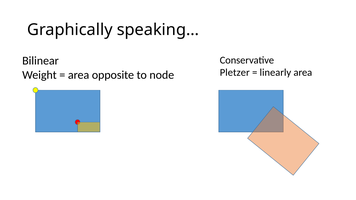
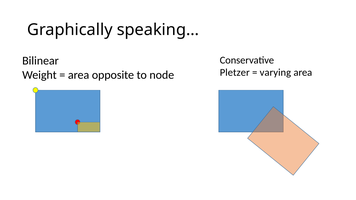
linearly: linearly -> varying
